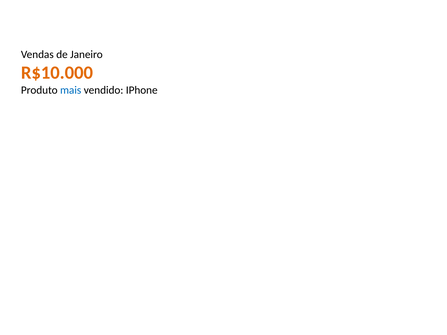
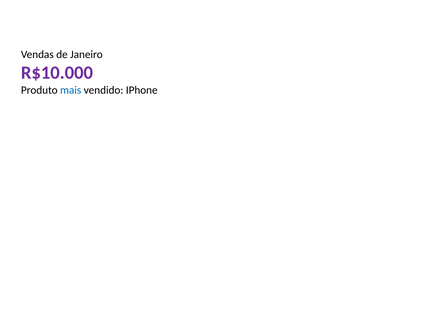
R$10.000 colour: orange -> purple
